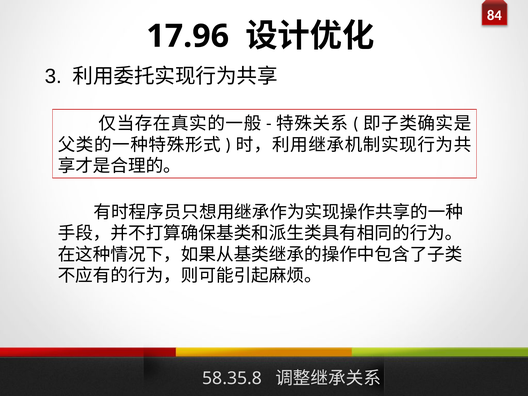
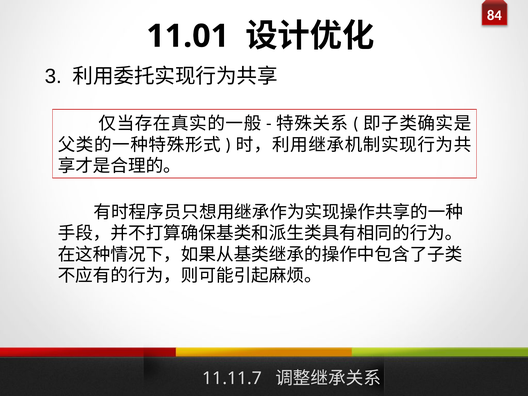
17.96: 17.96 -> 11.01
58.35.8: 58.35.8 -> 11.11.7
